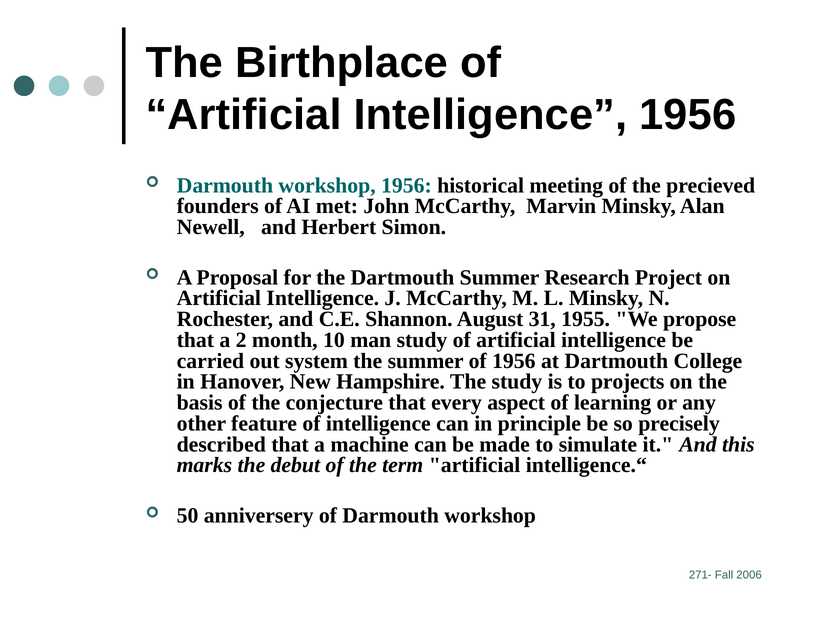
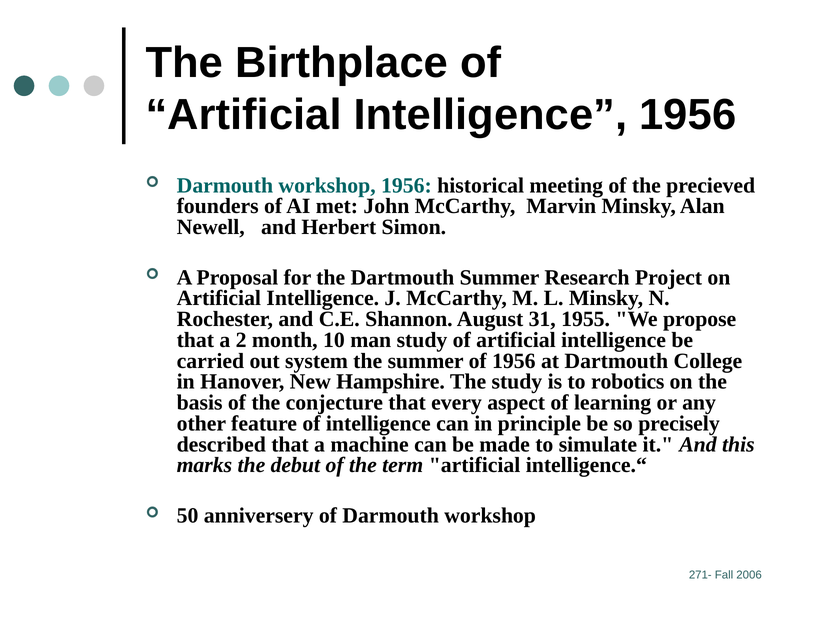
projects: projects -> robotics
